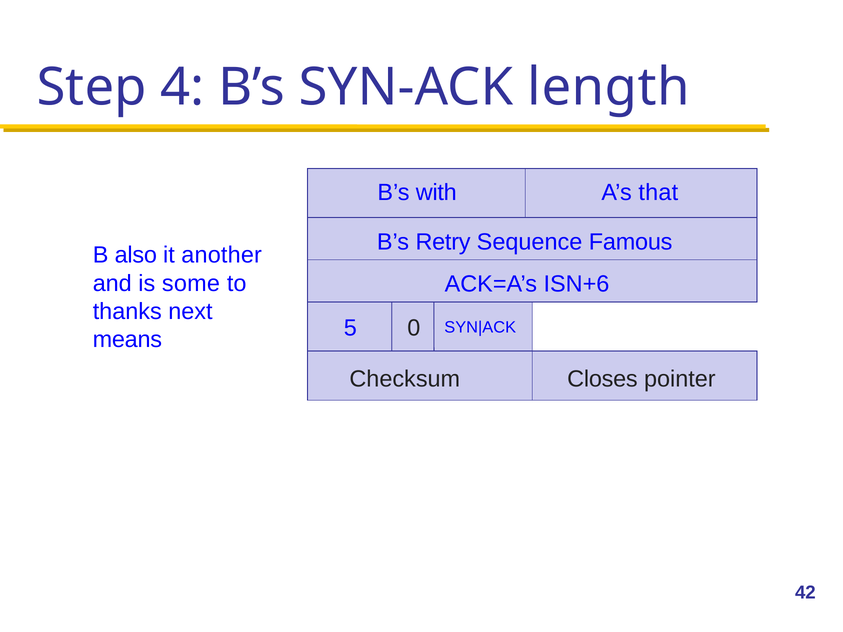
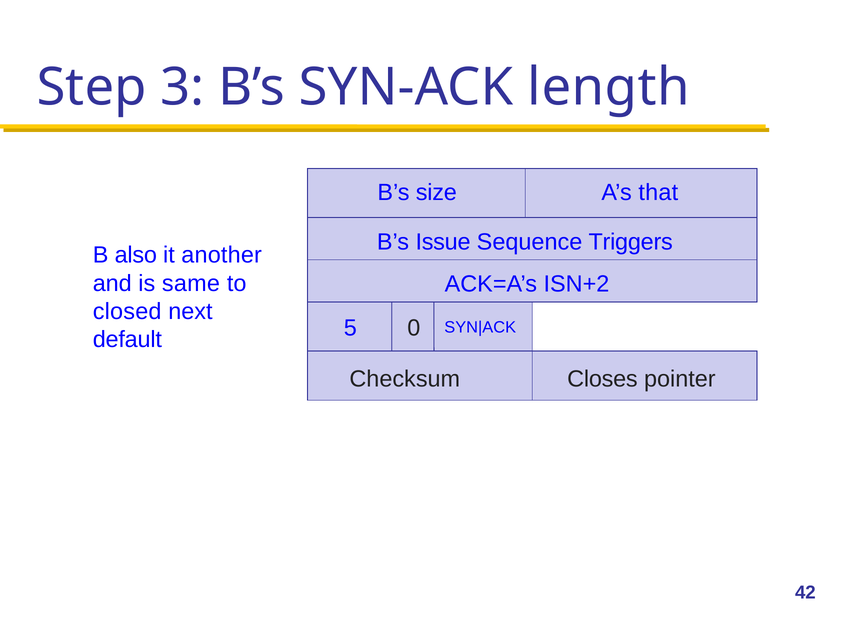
4: 4 -> 3
with: with -> size
Retry: Retry -> Issue
Famous: Famous -> Triggers
some: some -> same
ISN+6: ISN+6 -> ISN+2
thanks: thanks -> closed
means: means -> default
